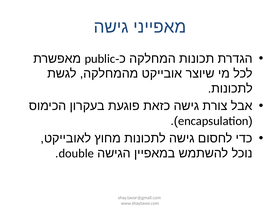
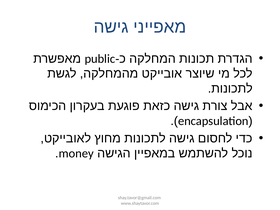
double: double -> money
